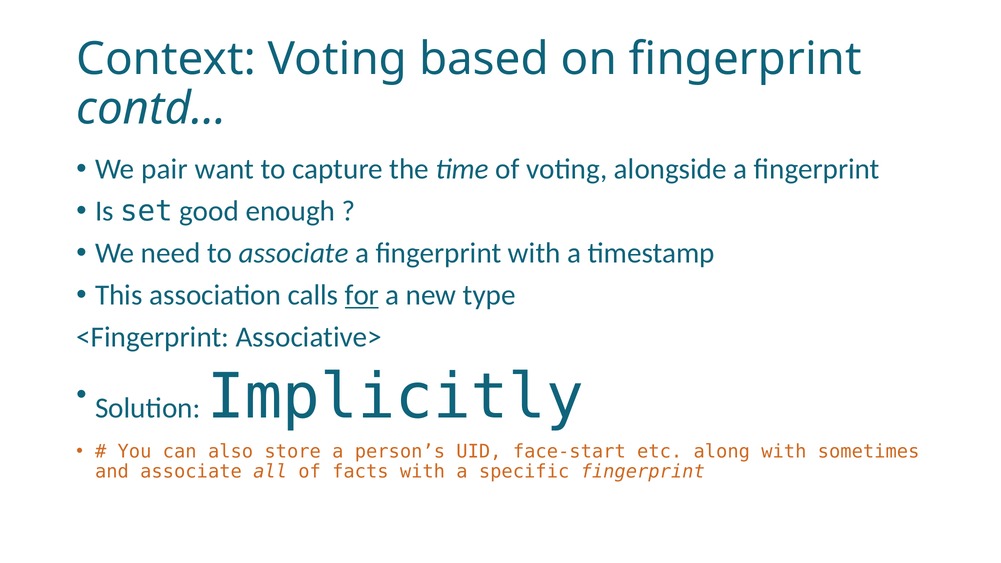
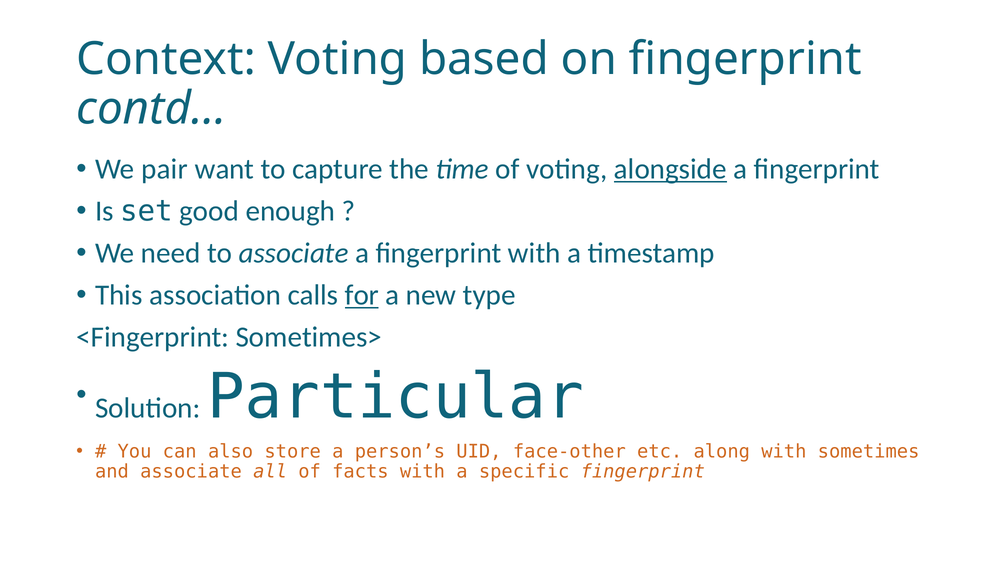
alongside underline: none -> present
Associative>: Associative> -> Sometimes>
Implicitly: Implicitly -> Particular
face-start: face-start -> face-other
